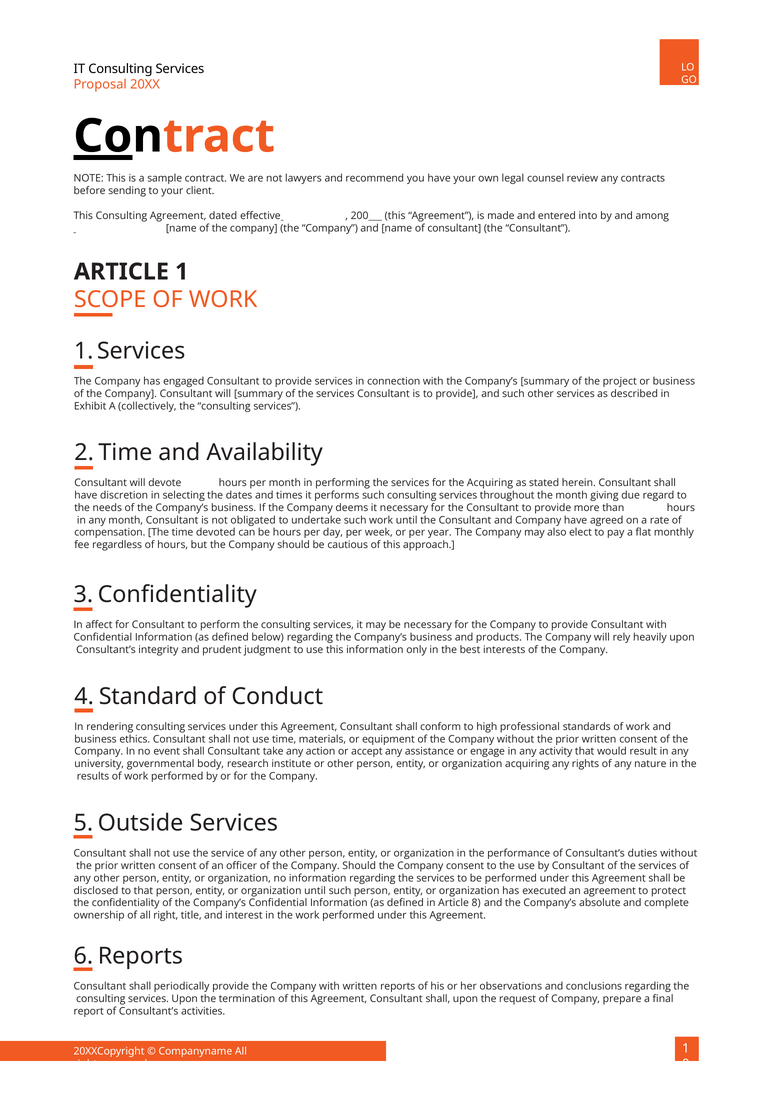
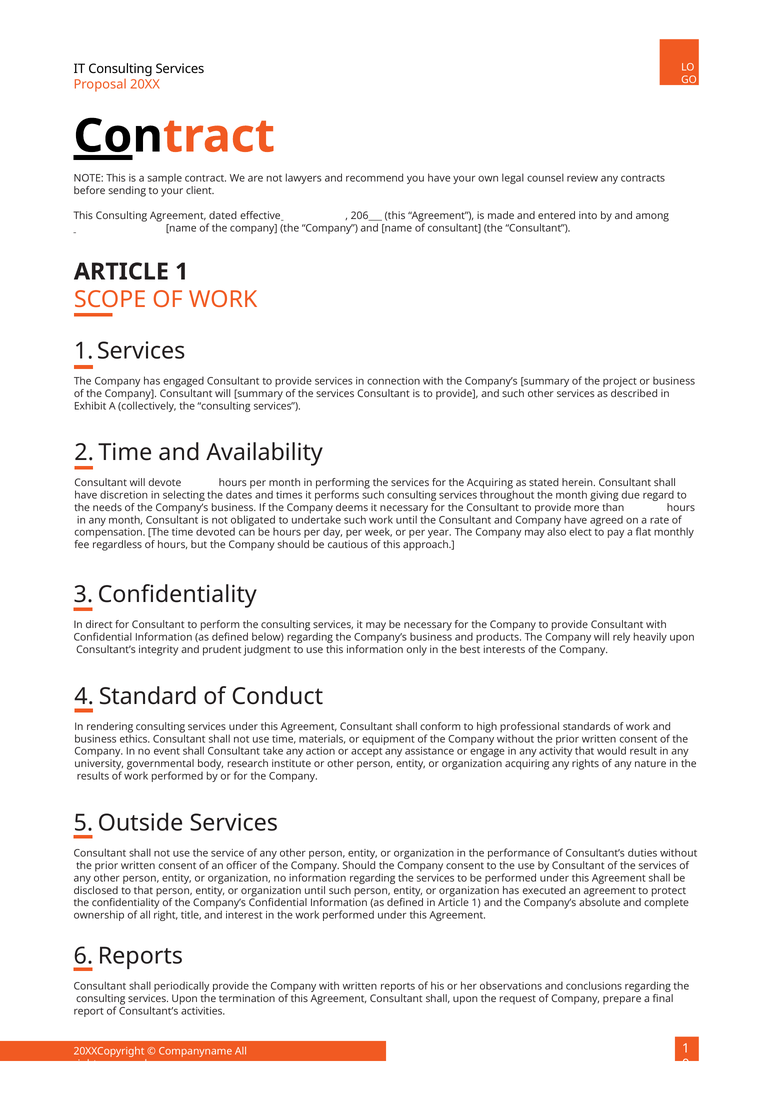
200: 200 -> 206
affect: affect -> direct
in Article 8: 8 -> 1
